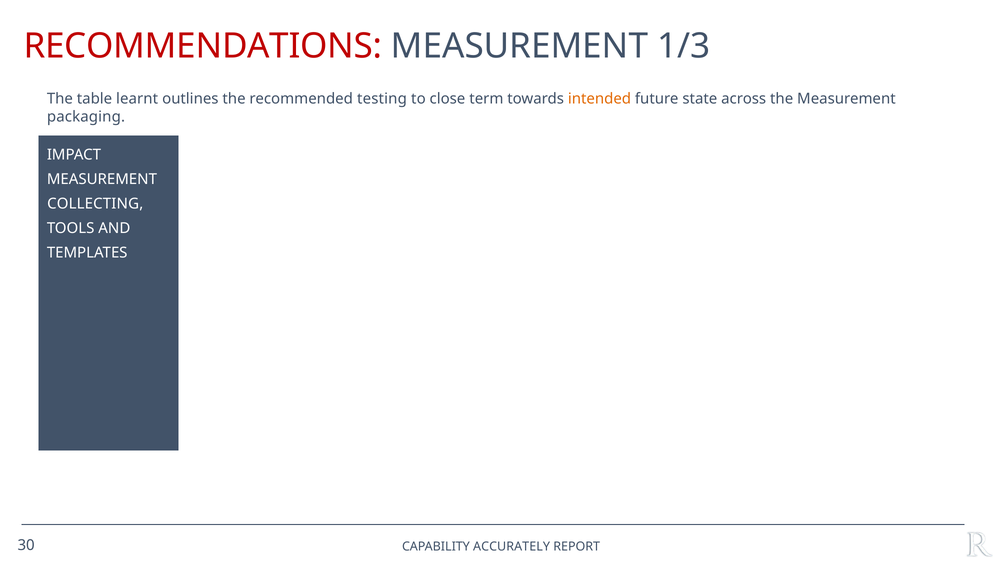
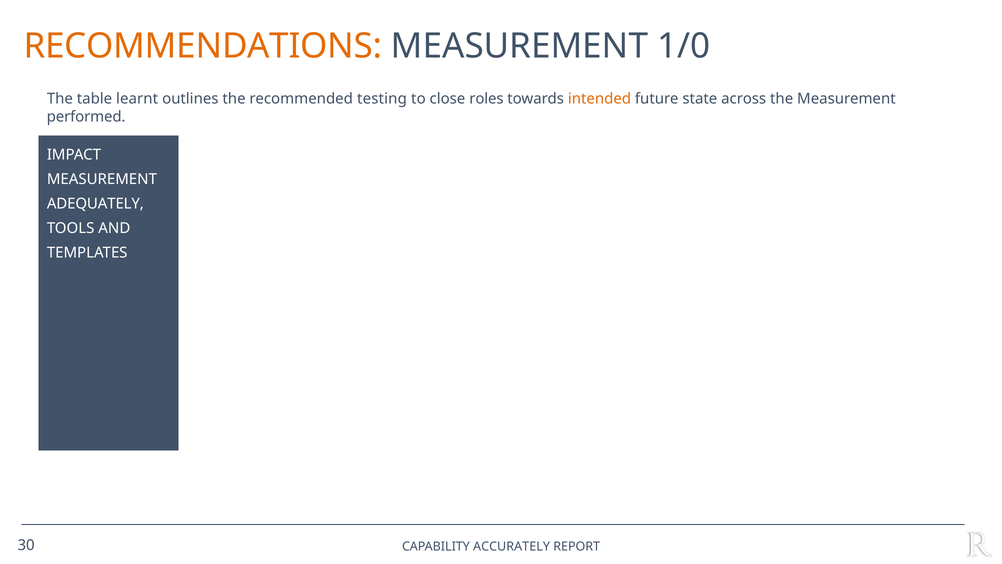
RECOMMENDATIONS colour: red -> orange
1/3: 1/3 -> 1/0
term: term -> roles
packaging: packaging -> performed
COLLECTING: COLLECTING -> ADEQUATELY
